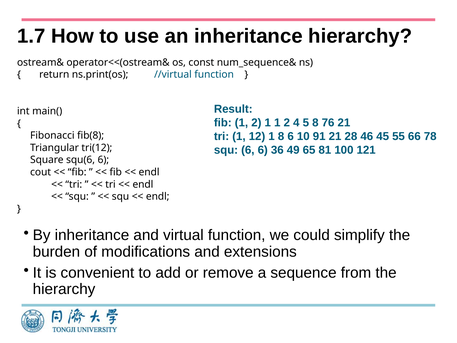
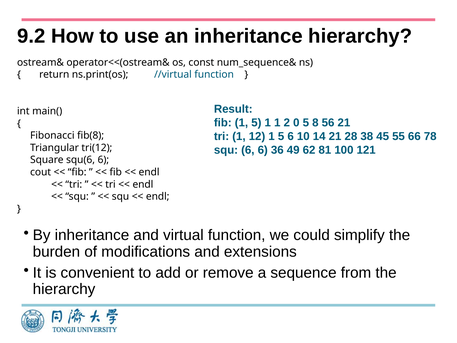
1.7: 1.7 -> 9.2
fib 1 2: 2 -> 5
4: 4 -> 0
76: 76 -> 56
12 1 8: 8 -> 5
91: 91 -> 14
46: 46 -> 38
65: 65 -> 62
